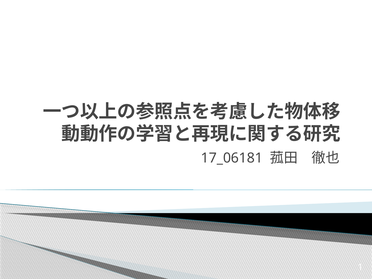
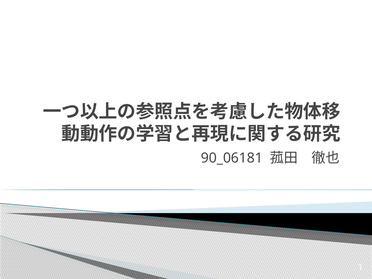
17_06181: 17_06181 -> 90_06181
